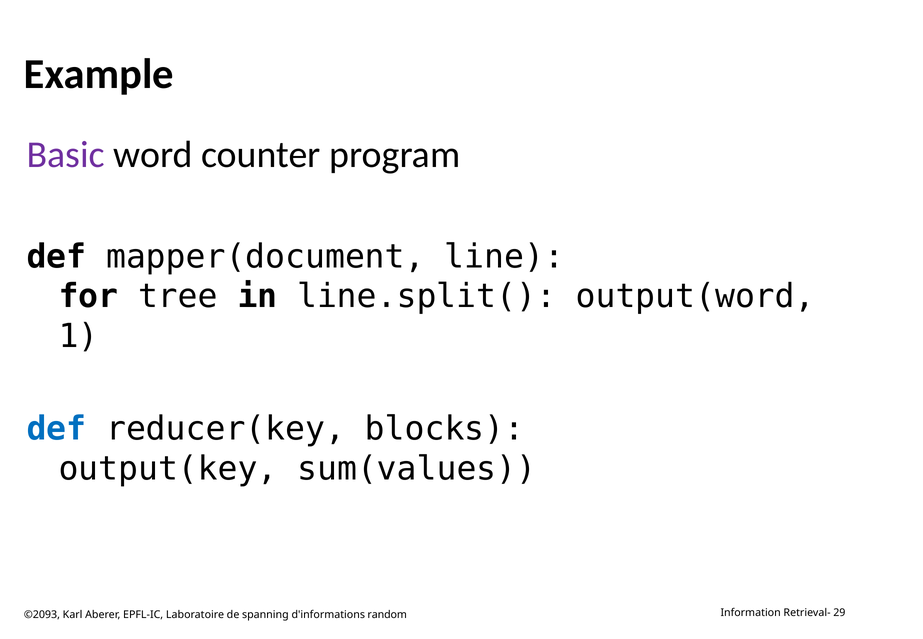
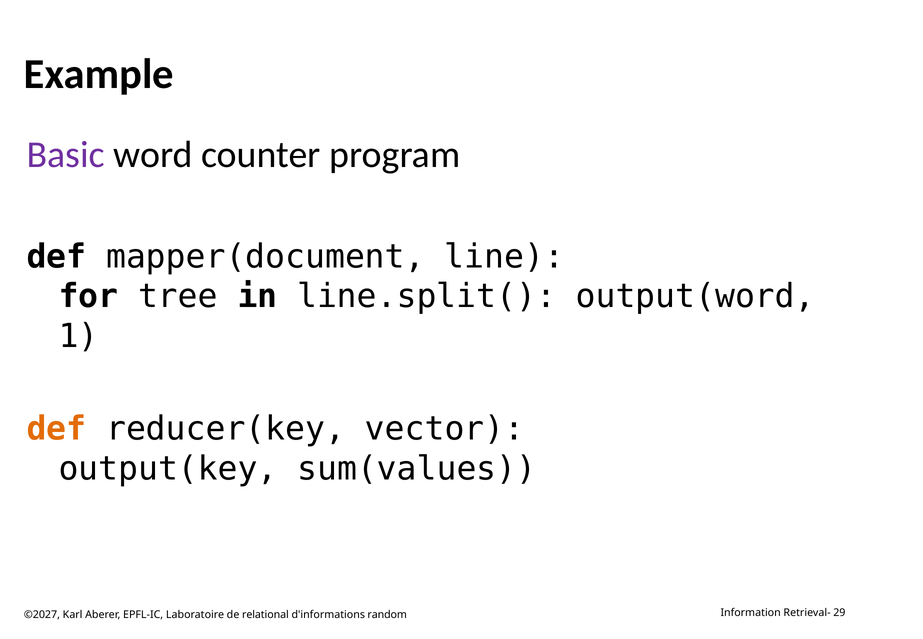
def at (56, 429) colour: blue -> orange
blocks: blocks -> vector
©2093: ©2093 -> ©2027
spanning: spanning -> relational
